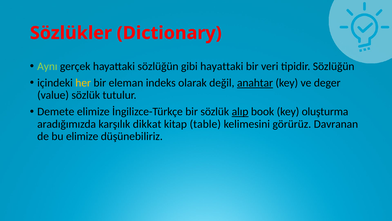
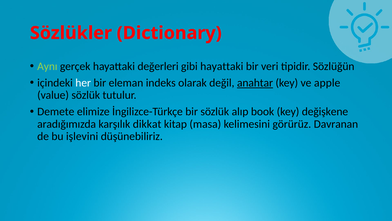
hayattaki sözlüğün: sözlüğün -> değerleri
her colour: yellow -> white
deger: deger -> apple
alıp underline: present -> none
oluşturma: oluşturma -> değişkene
table: table -> masa
bu elimize: elimize -> işlevini
